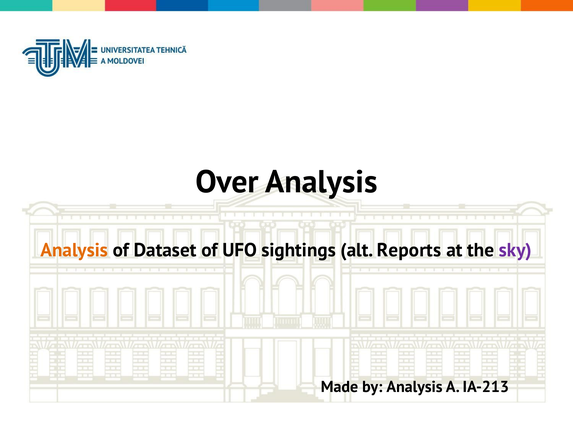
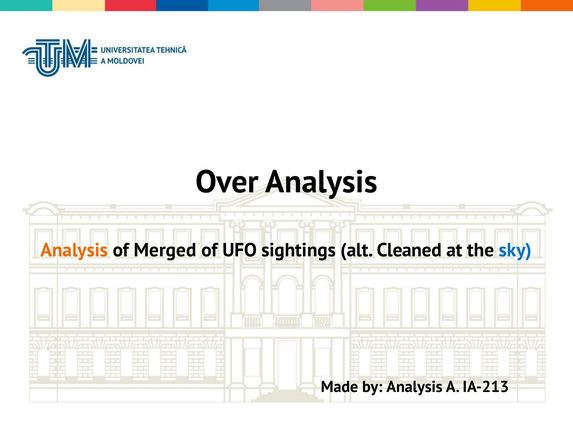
Dataset: Dataset -> Merged
Reports: Reports -> Cleaned
sky colour: purple -> blue
